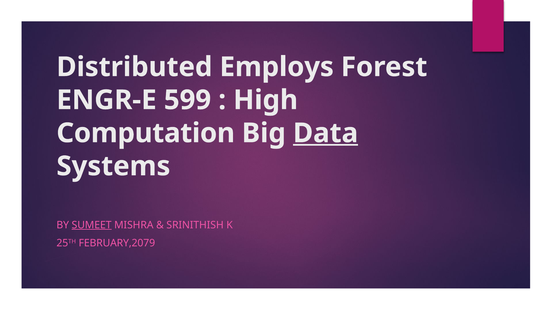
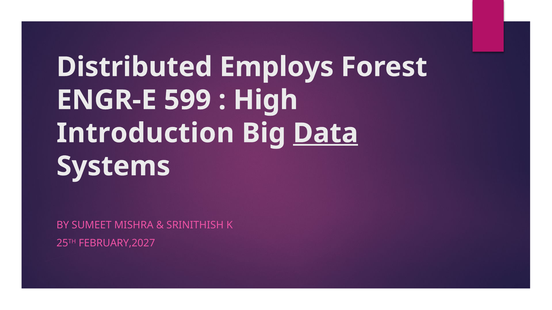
Computation: Computation -> Introduction
SUMEET underline: present -> none
FEBRUARY,2079: FEBRUARY,2079 -> FEBRUARY,2027
